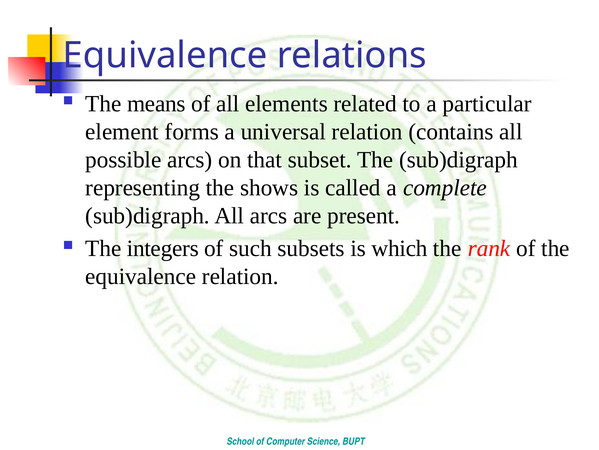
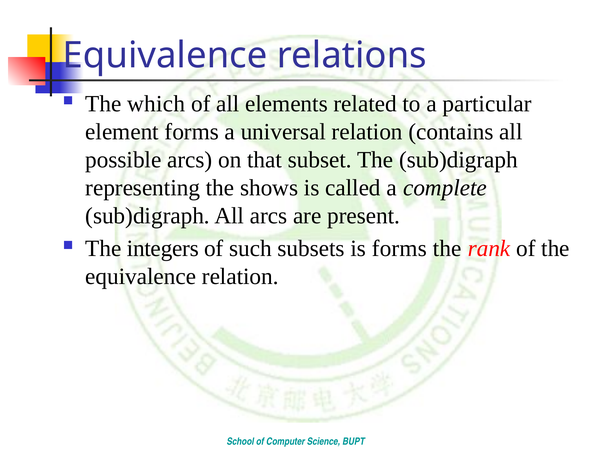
means: means -> which
is which: which -> forms
